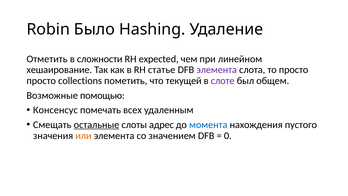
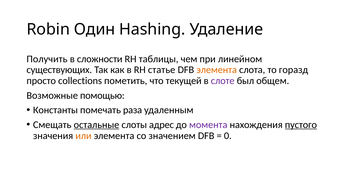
Было: Было -> Один
Отметить: Отметить -> Получить
expected: expected -> таблицы
хешаирование: хешаирование -> существующих
элемента at (217, 70) colour: purple -> orange
то просто: просто -> горазд
Консенсус: Консенсус -> Константы
всех: всех -> раза
момента colour: blue -> purple
пустого underline: none -> present
